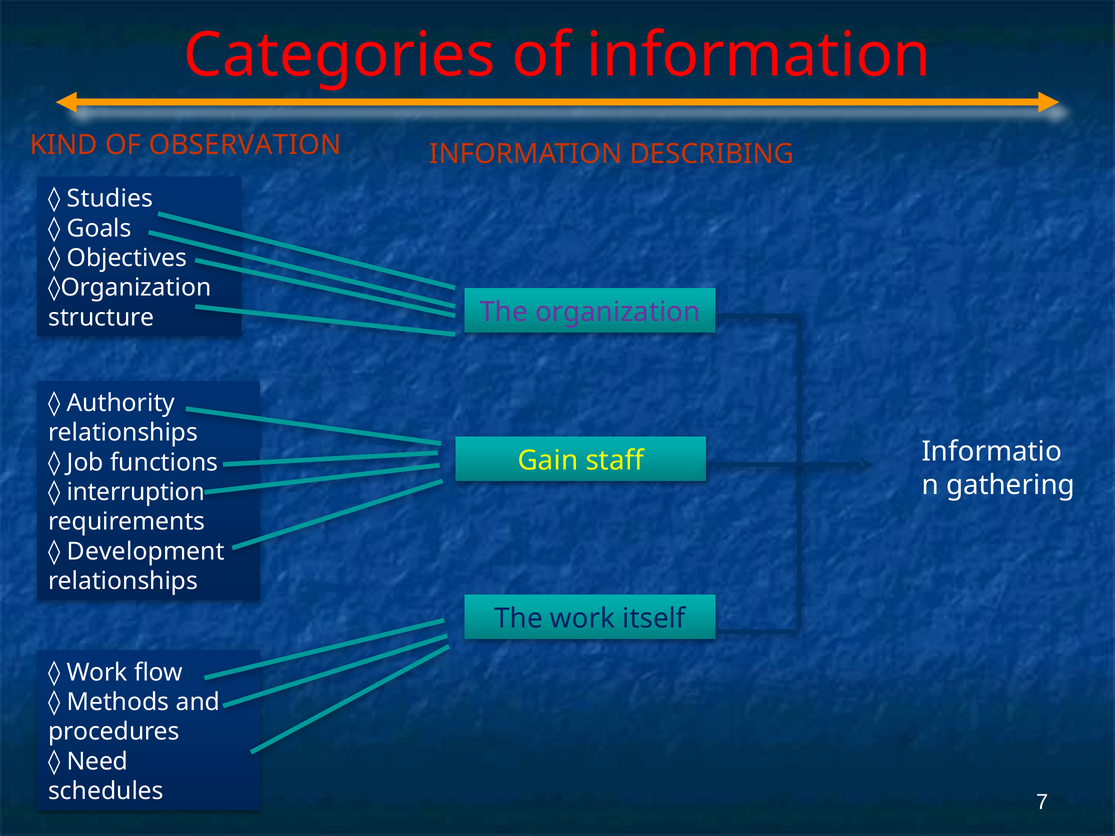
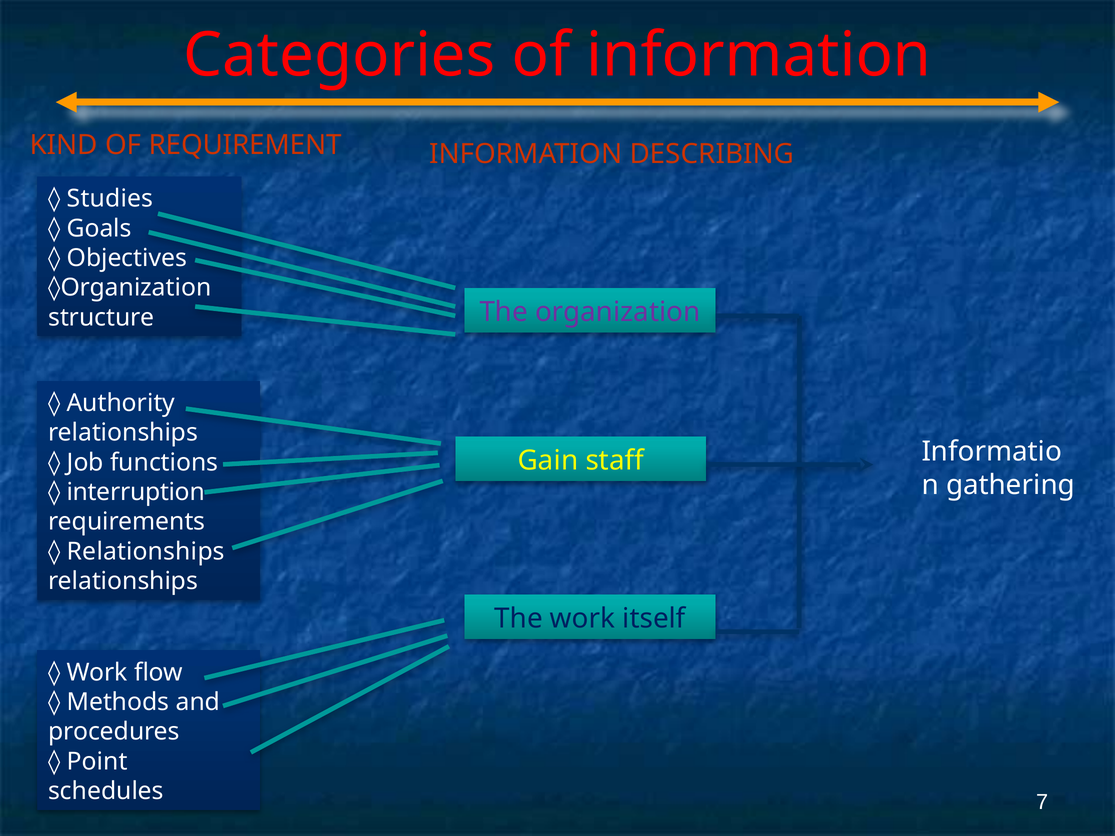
OBSERVATION: OBSERVATION -> REQUIREMENT
Development at (146, 552): Development -> Relationships
Need: Need -> Point
